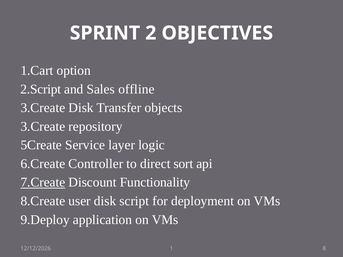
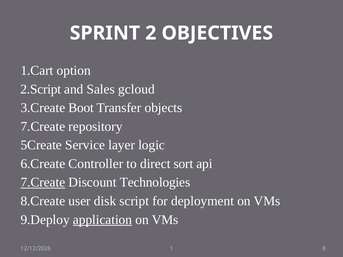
offline: offline -> gcloud
3.Create Disk: Disk -> Boot
3.Create at (43, 127): 3.Create -> 7.Create
Functionality: Functionality -> Technologies
application underline: none -> present
